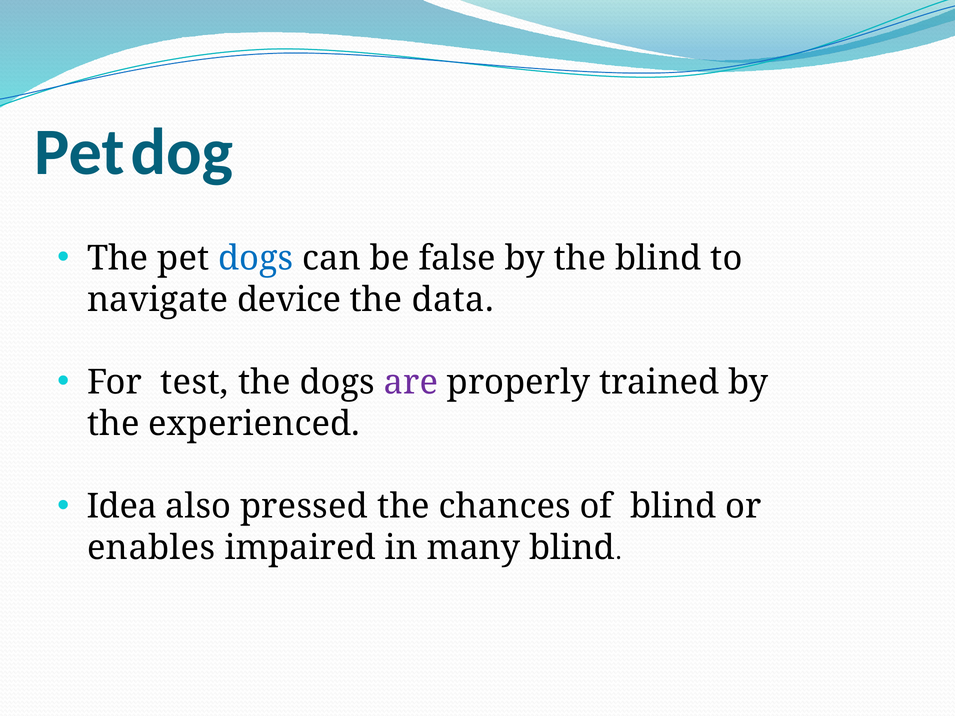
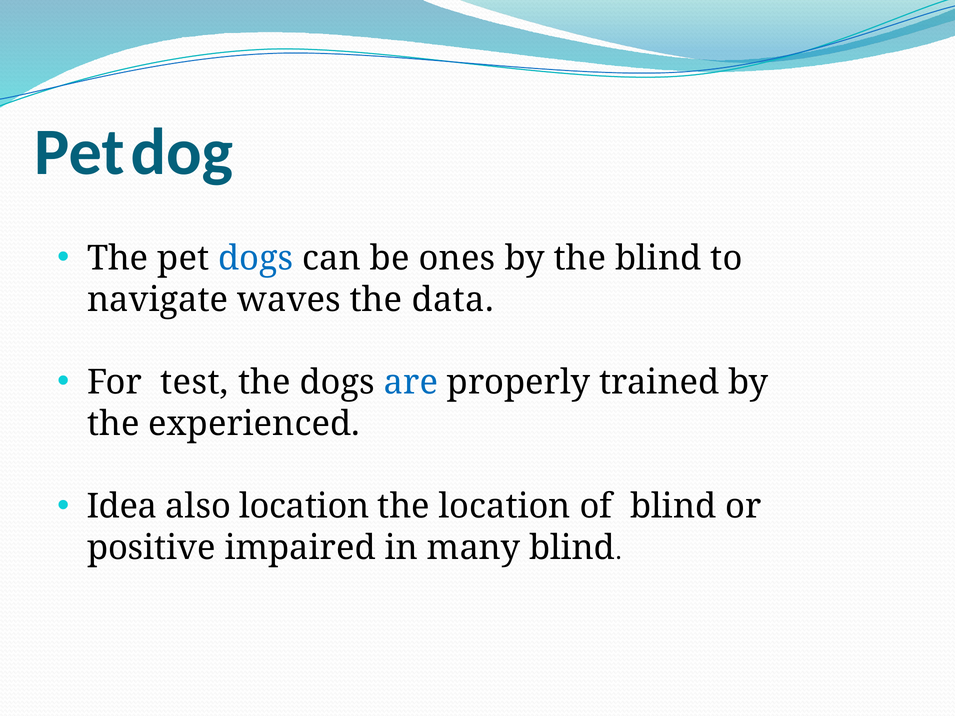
false: false -> ones
device: device -> waves
are colour: purple -> blue
also pressed: pressed -> location
the chances: chances -> location
enables: enables -> positive
